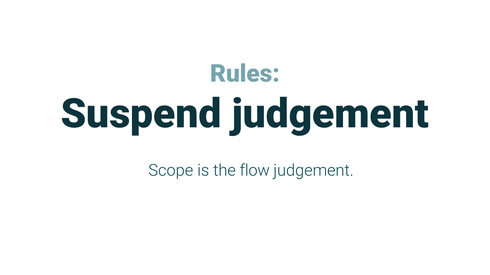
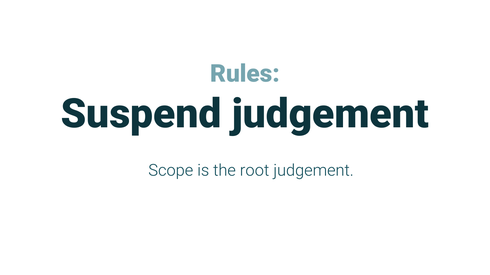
flow: flow -> root
